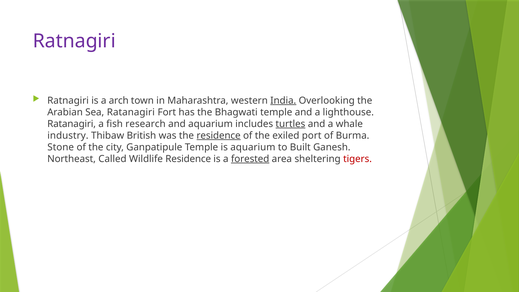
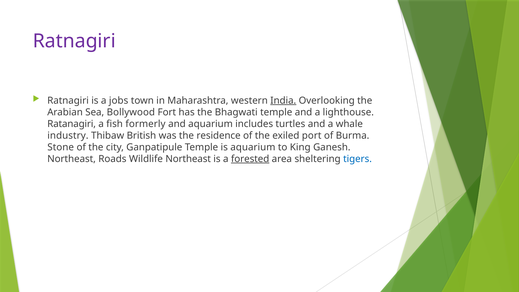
arch: arch -> jobs
Sea Ratanagiri: Ratanagiri -> Bollywood
research: research -> formerly
turtles underline: present -> none
residence at (219, 135) underline: present -> none
Built: Built -> King
Called: Called -> Roads
Wildlife Residence: Residence -> Northeast
tigers colour: red -> blue
